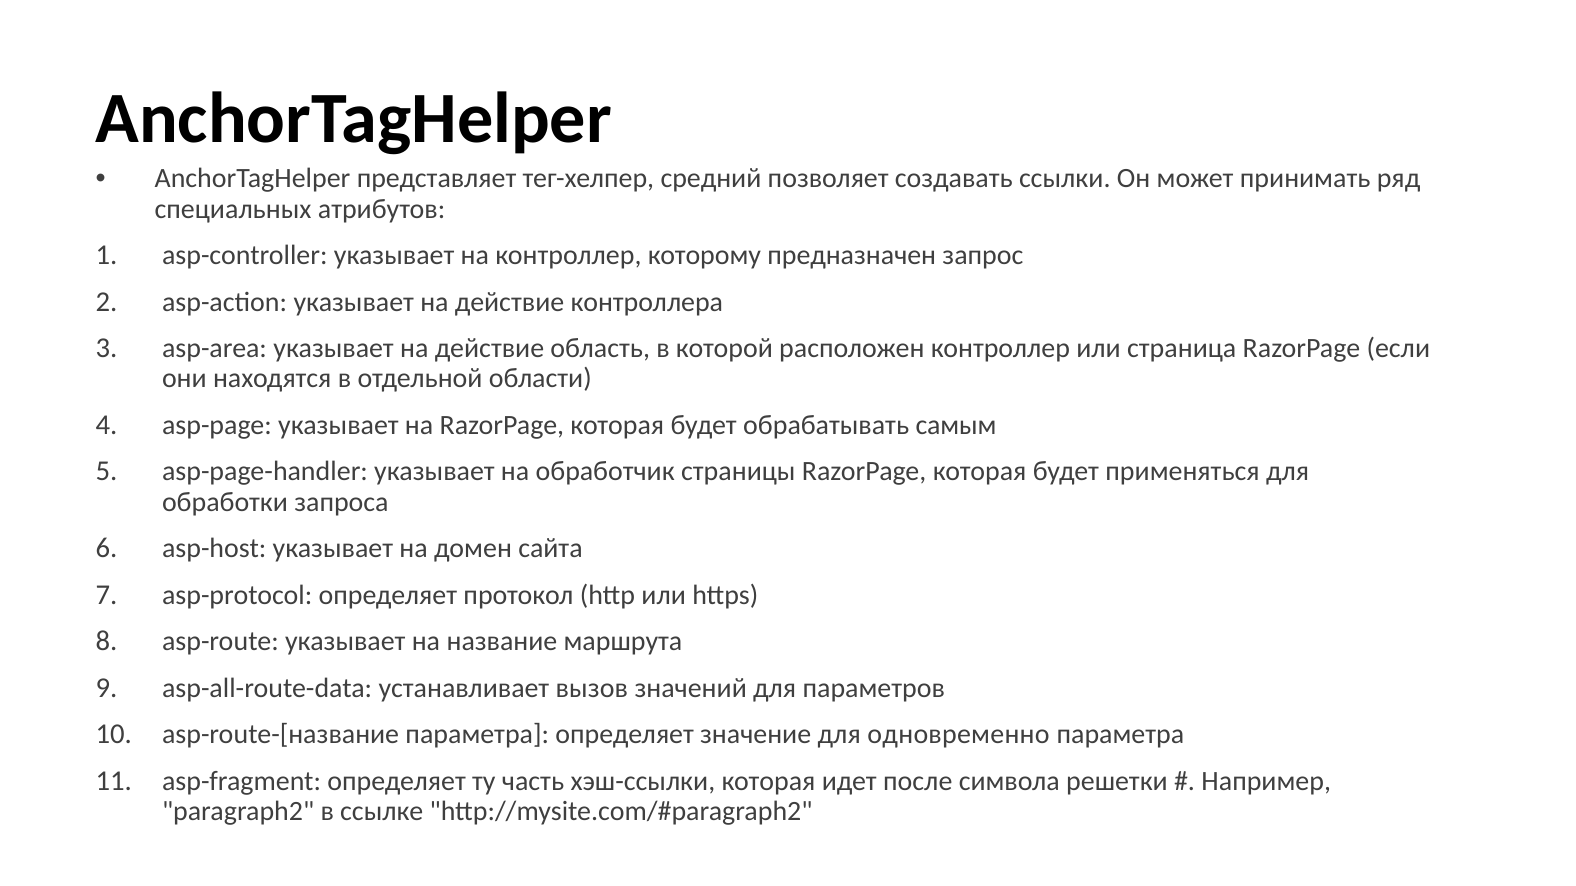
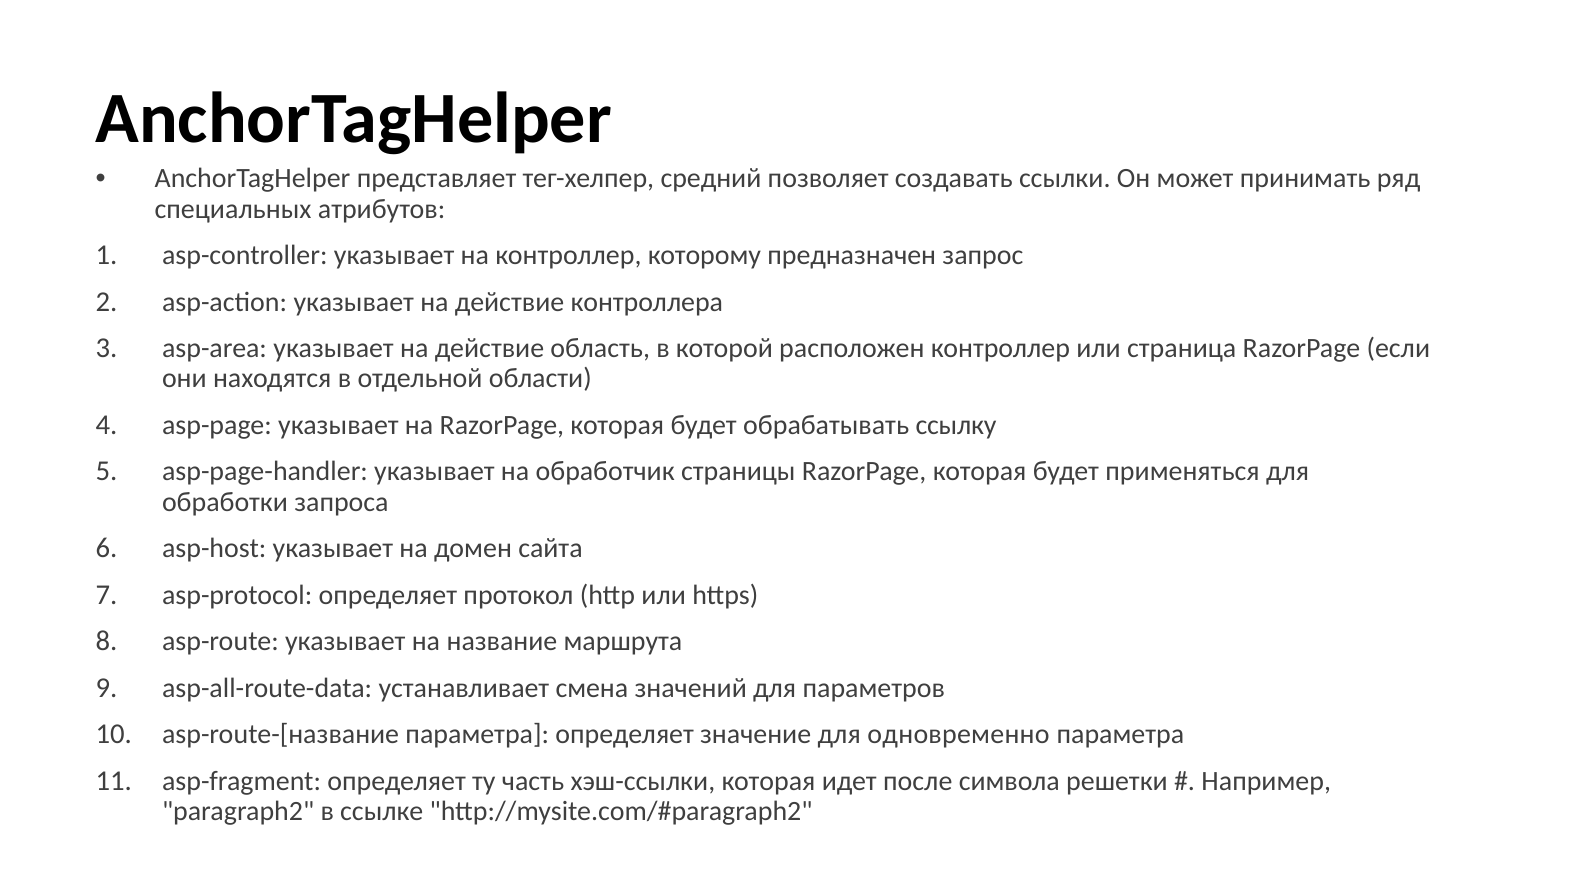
самым: самым -> ссылку
вызов: вызов -> смена
